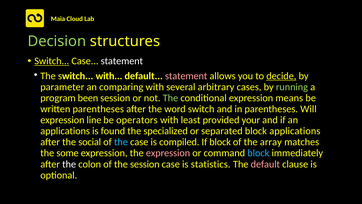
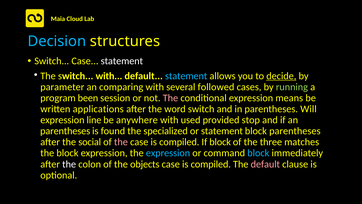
Decision colour: light green -> light blue
Switch at (52, 61) underline: present -> none
statement at (186, 76) colour: pink -> light blue
arbitrary: arbitrary -> followed
The at (170, 98) colour: light green -> pink
written parentheses: parentheses -> applications
operators: operators -> anywhere
least: least -> used
your: your -> stop
applications at (65, 131): applications -> parentheses
or separated: separated -> statement
block applications: applications -> parentheses
the at (121, 142) colour: light blue -> pink
array: array -> three
the some: some -> block
expression at (168, 153) colour: pink -> light blue
the session: session -> objects
statistics at (211, 164): statistics -> compiled
